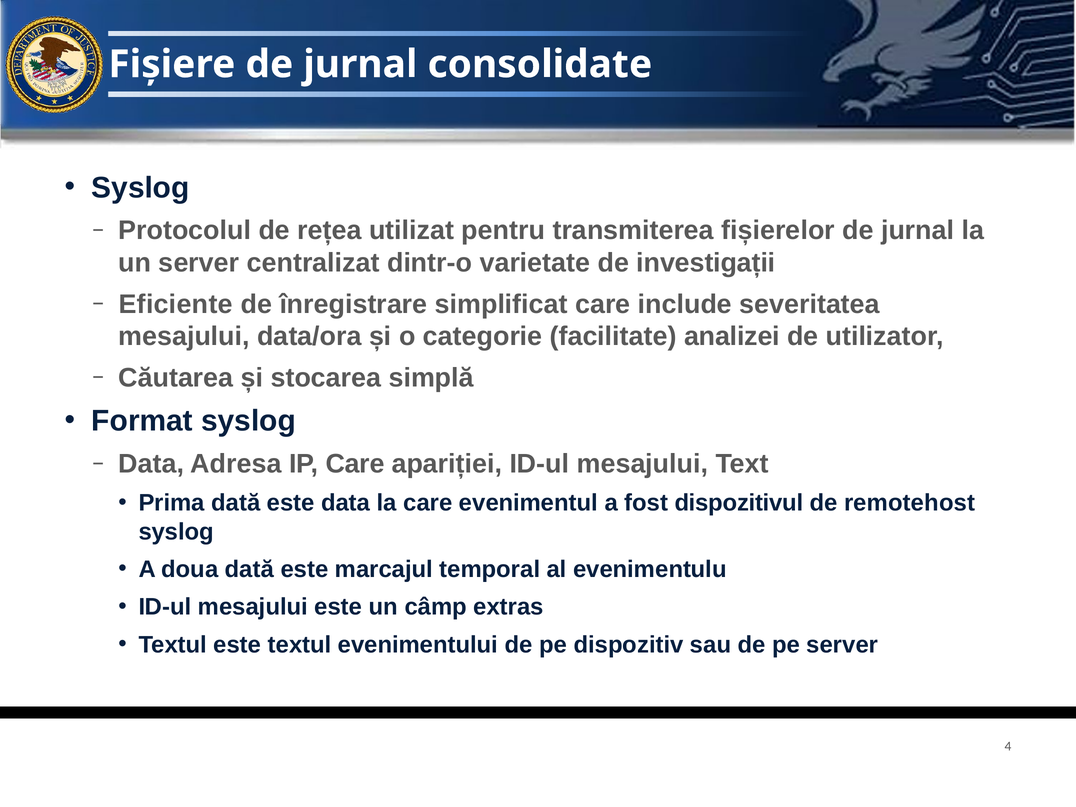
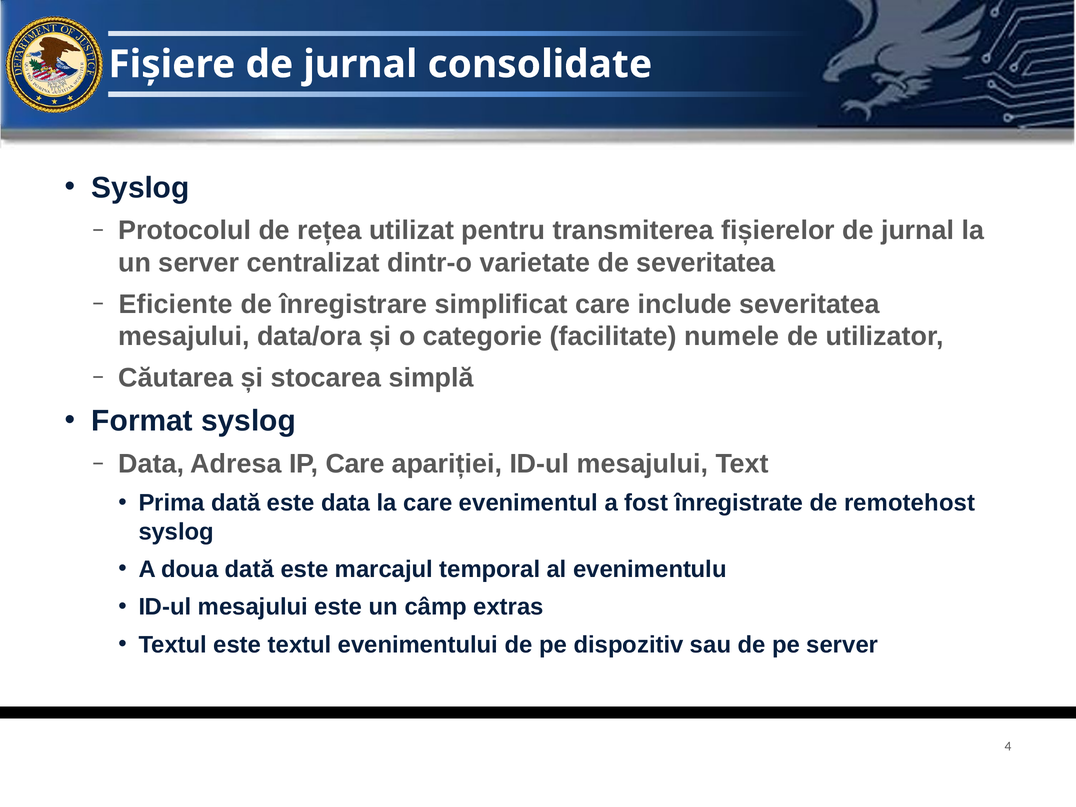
de investigații: investigații -> severitatea
analizei: analizei -> numele
dispozitivul: dispozitivul -> înregistrate
